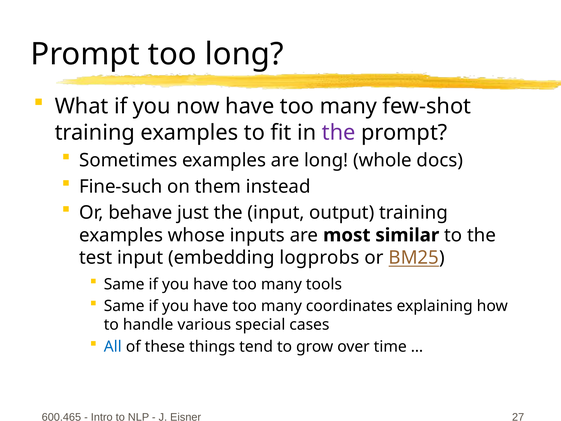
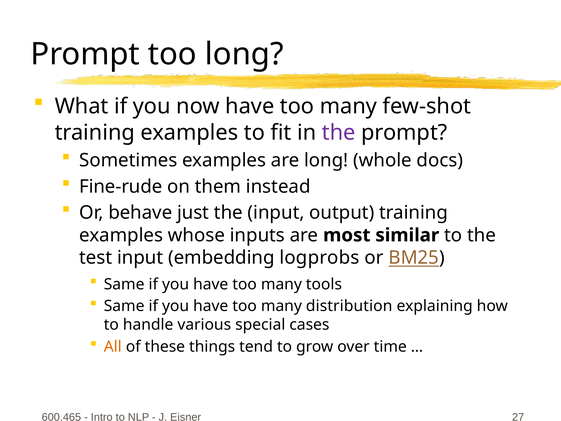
Fine-such: Fine-such -> Fine-rude
coordinates: coordinates -> distribution
All colour: blue -> orange
